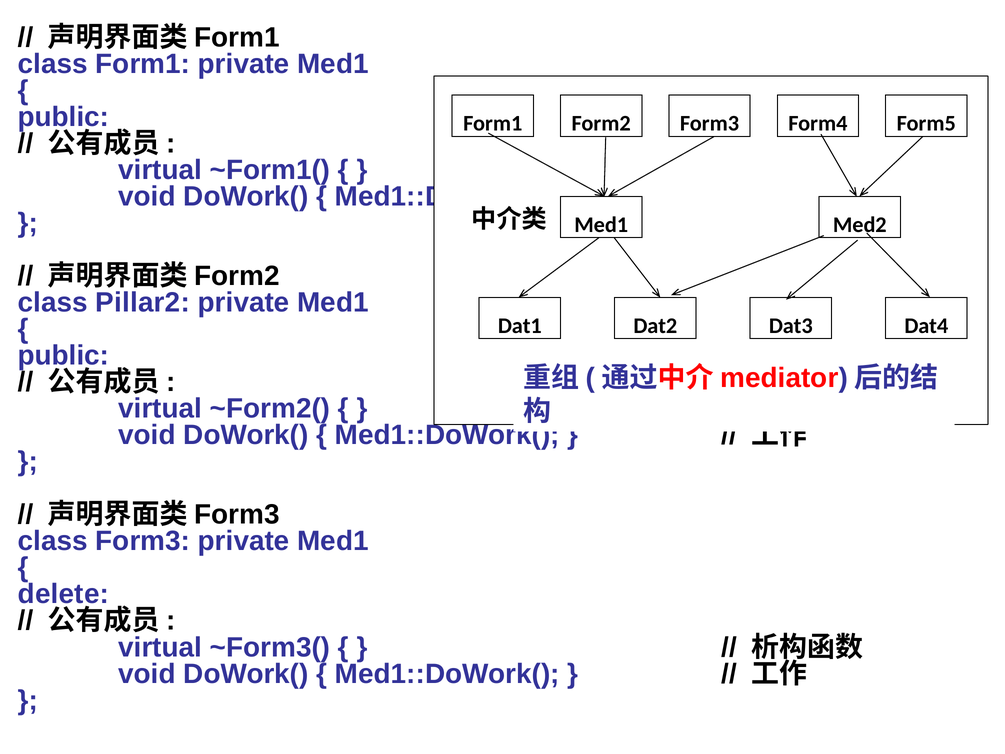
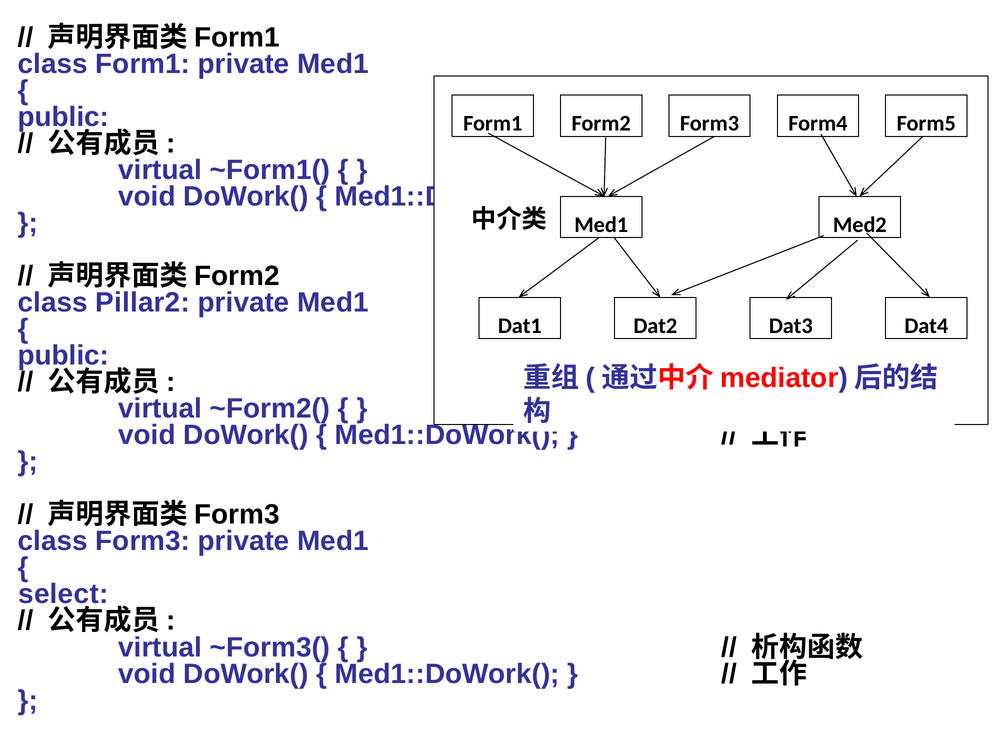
delete: delete -> select
